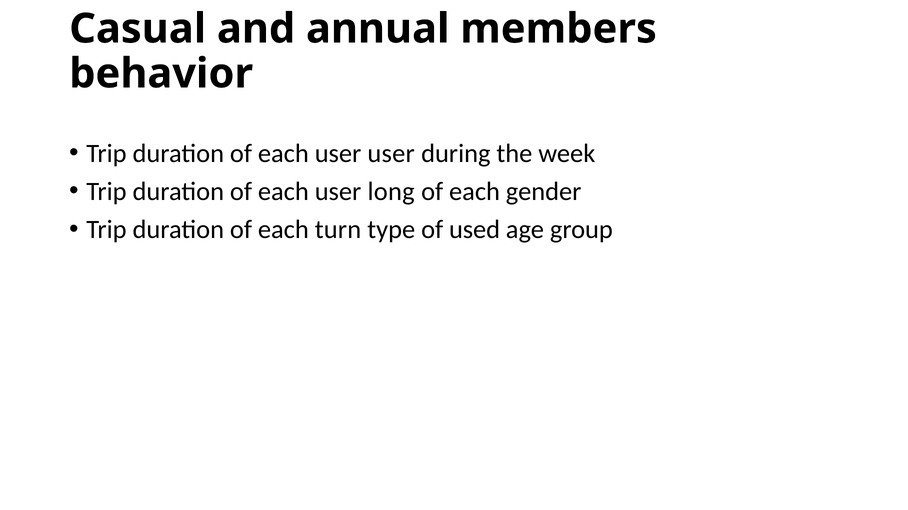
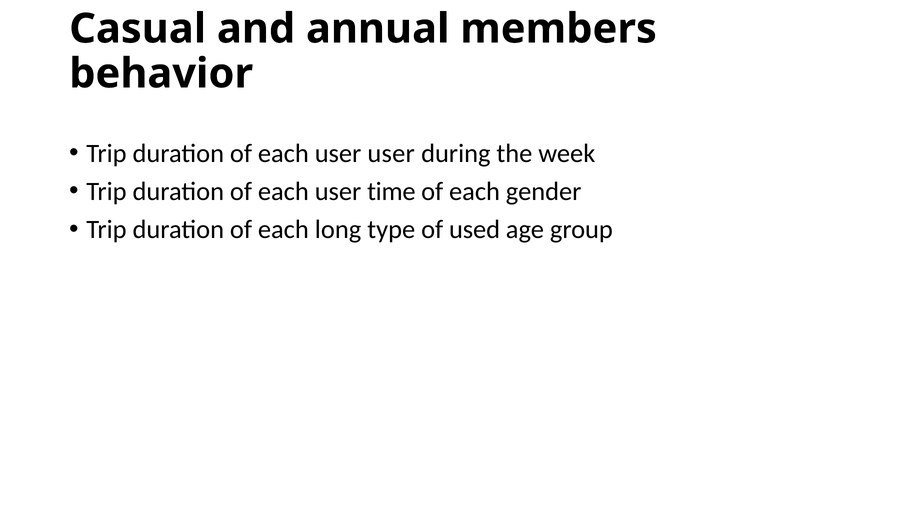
long: long -> time
turn: turn -> long
